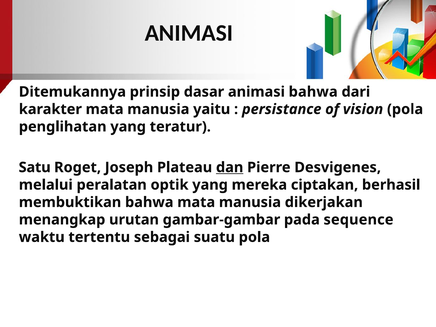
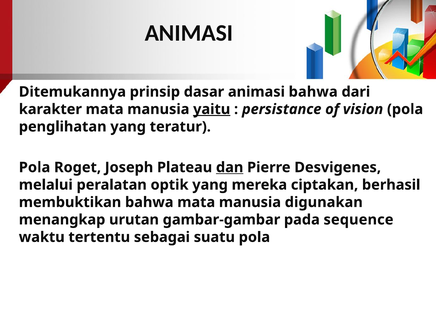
yaitu underline: none -> present
Satu at (35, 167): Satu -> Pola
dikerjakan: dikerjakan -> digunakan
